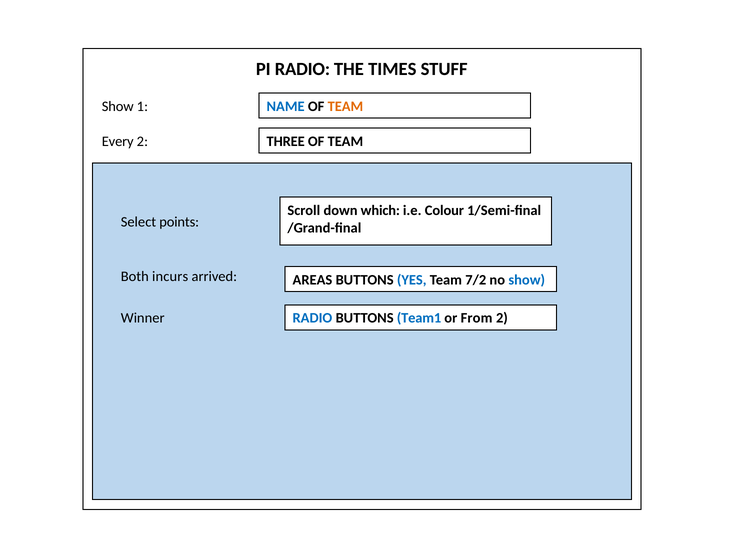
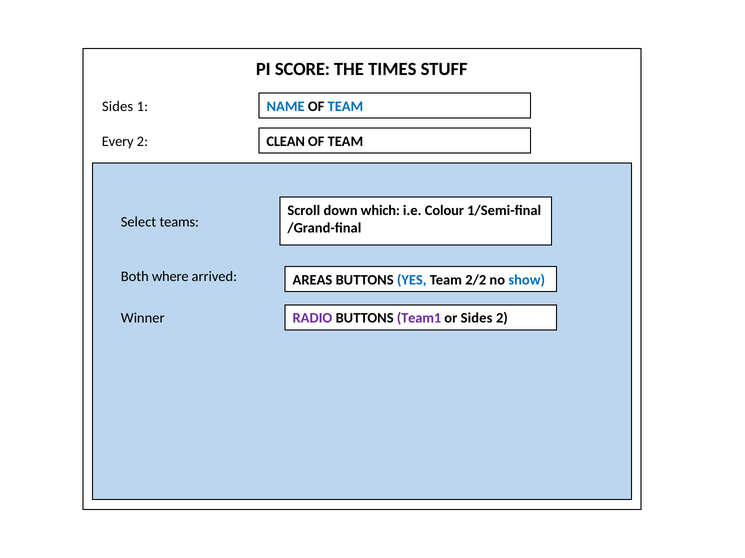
PI RADIO: RADIO -> SCORE
Show at (118, 106): Show -> Sides
TEAM at (345, 106) colour: orange -> blue
THREE: THREE -> CLEAN
points: points -> teams
incurs: incurs -> where
7/2: 7/2 -> 2/2
RADIO at (312, 319) colour: blue -> purple
Team1 colour: blue -> purple
or From: From -> Sides
